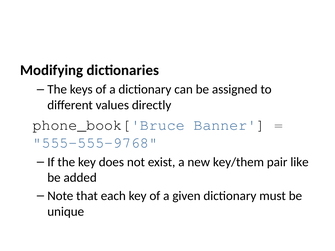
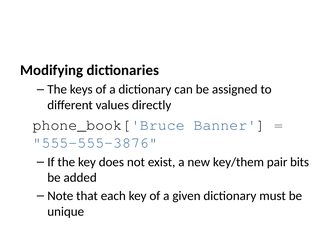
555-555-9768: 555-555-9768 -> 555-555-3876
like: like -> bits
